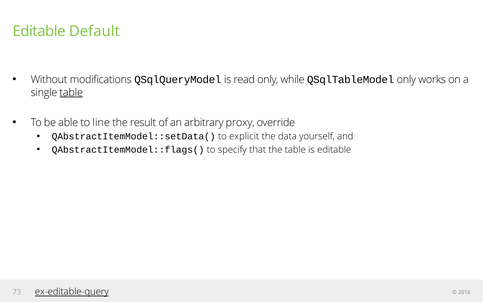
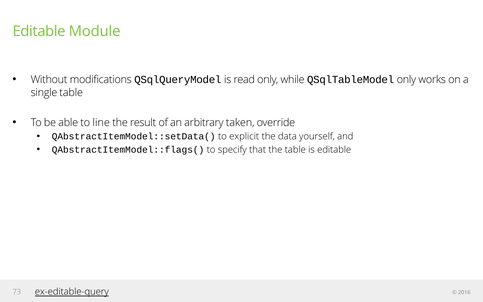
Default: Default -> Module
table at (71, 92) underline: present -> none
proxy: proxy -> taken
